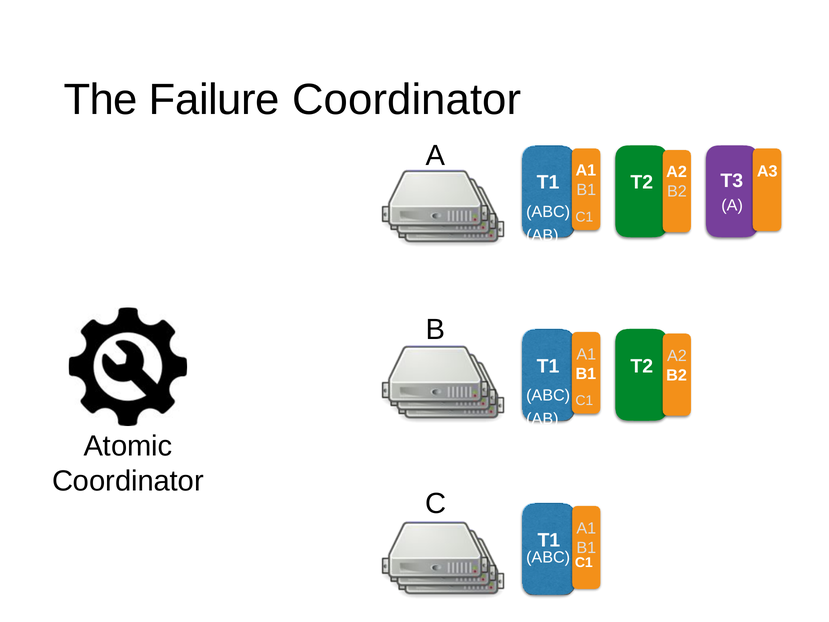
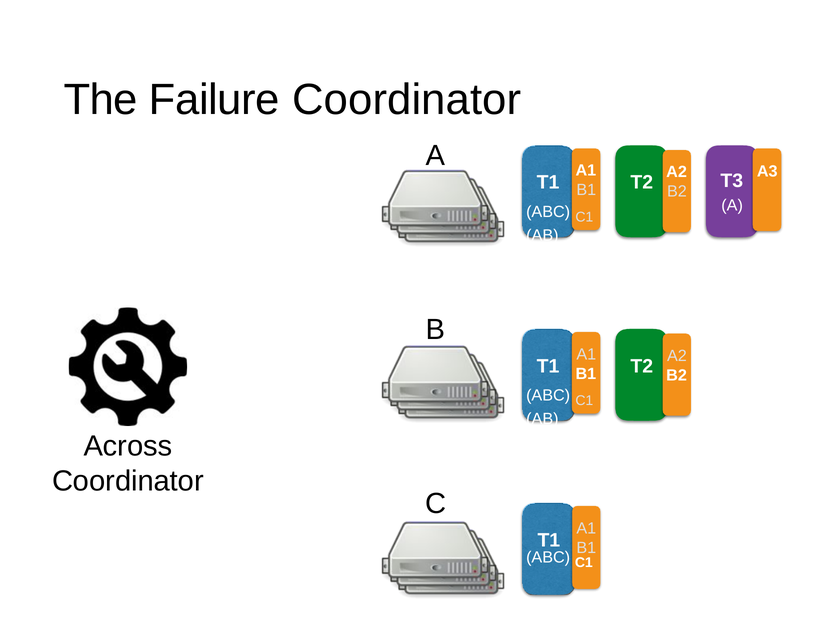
Atomic: Atomic -> Across
